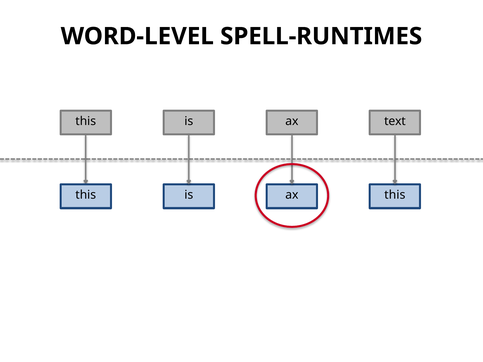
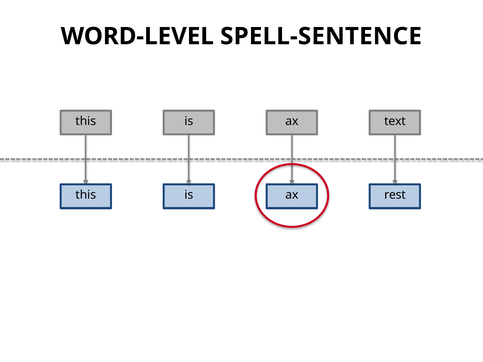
SPELL-RUNTIMES: SPELL-RUNTIMES -> SPELL-SENTENCE
this at (395, 195): this -> rest
